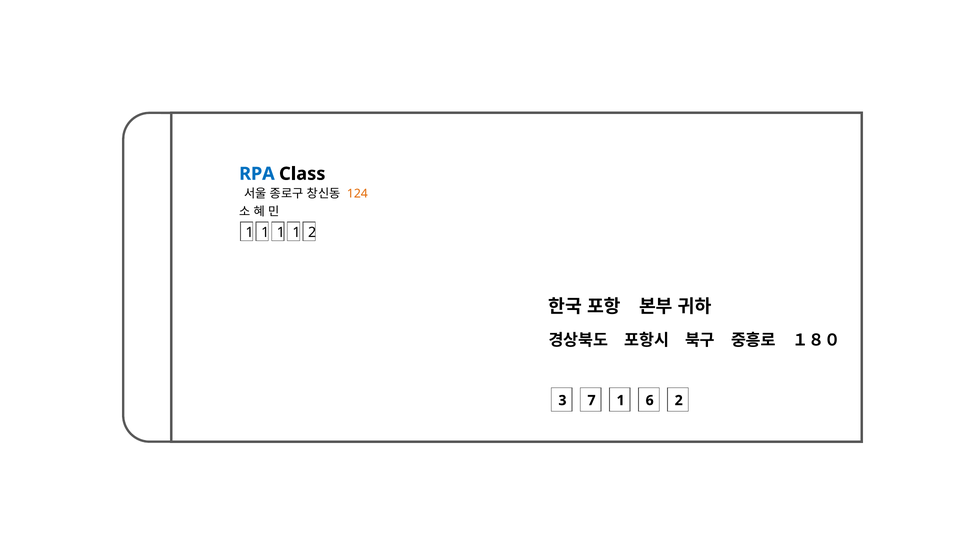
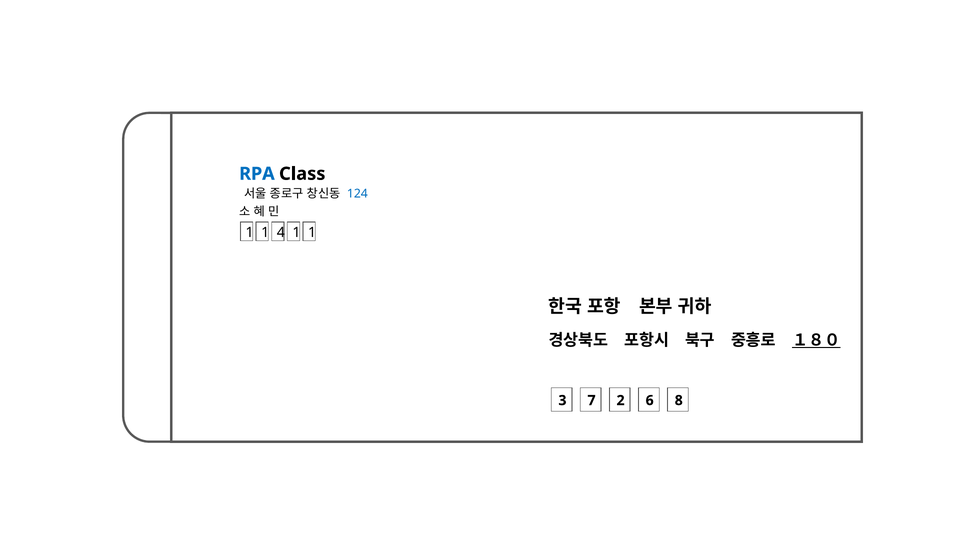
124 colour: orange -> blue
1 at (281, 233): 1 -> 4
2 at (312, 233): 2 -> 1
１８０ underline: none -> present
7 1: 1 -> 2
6 2: 2 -> 8
